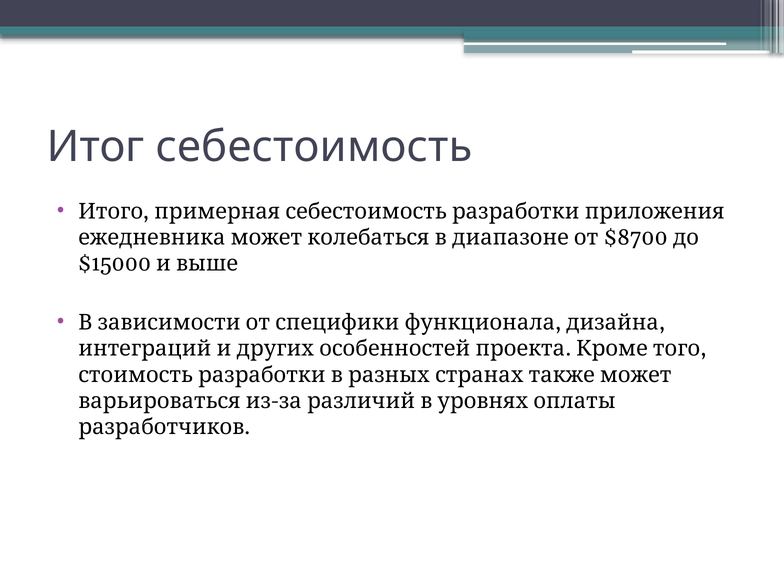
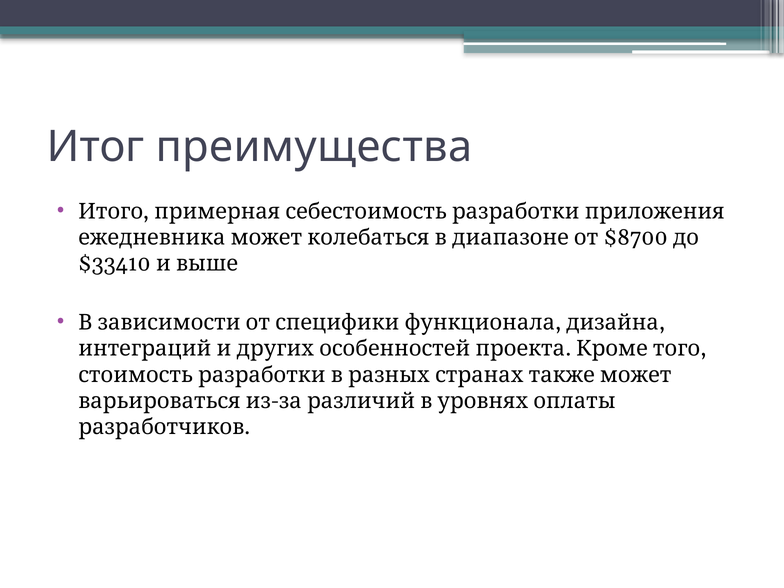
себестоимость: себестоимость -> преимущества
$15000: $15000 -> $33410
